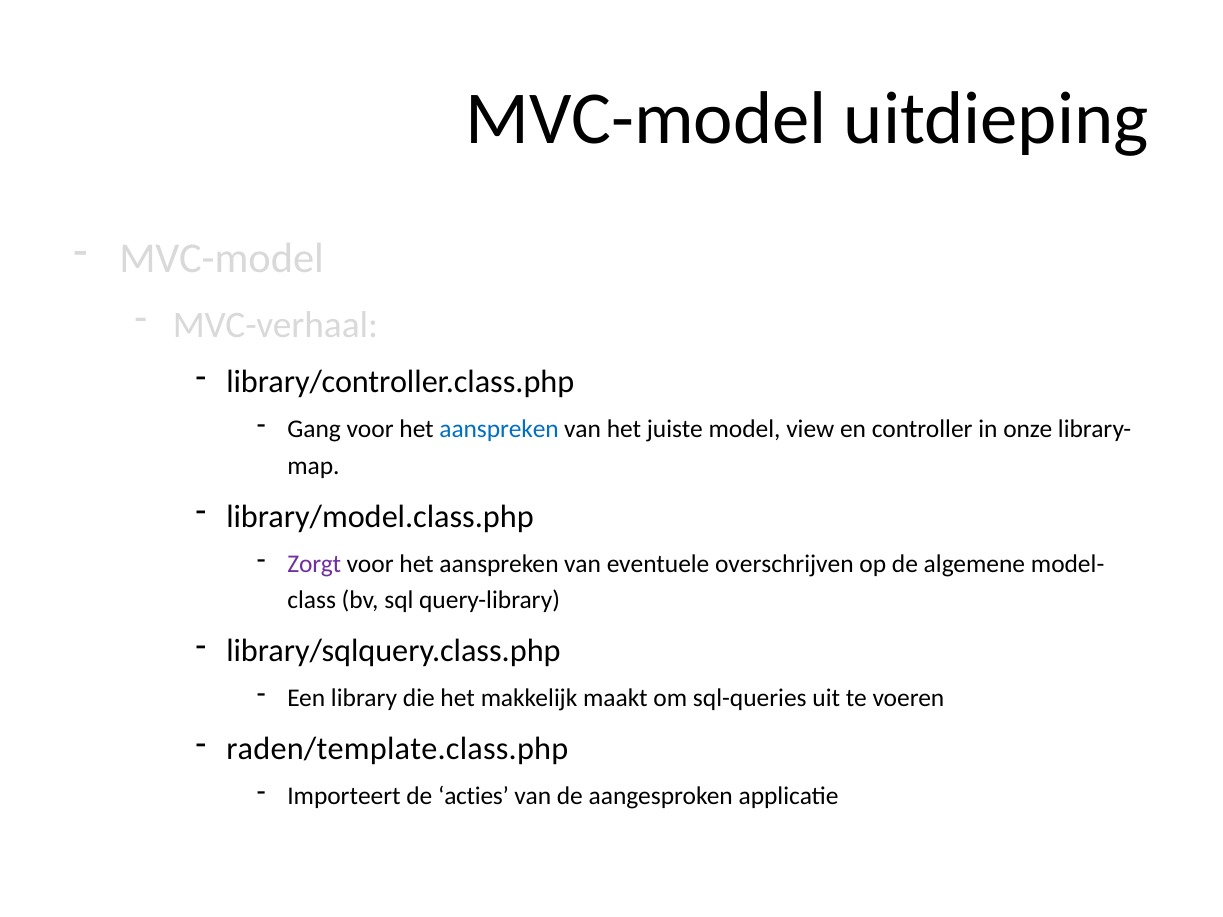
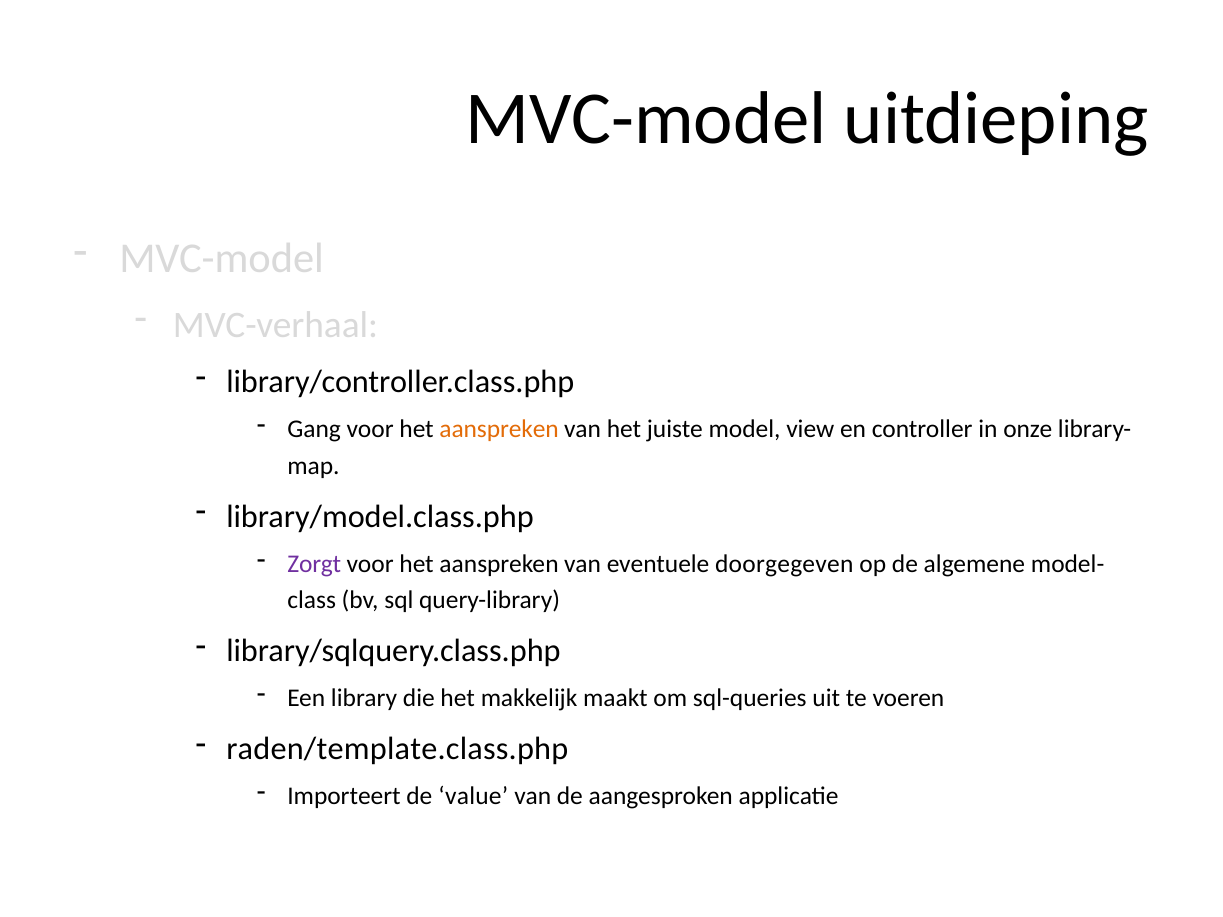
aanspreken at (499, 429) colour: blue -> orange
overschrijven: overschrijven -> doorgegeven
acties: acties -> value
